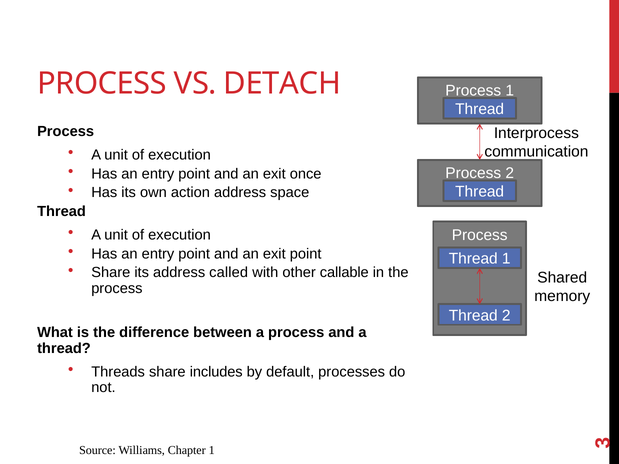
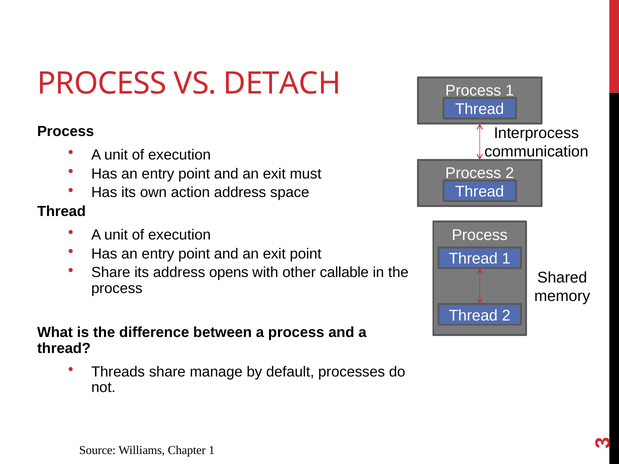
once: once -> must
called: called -> opens
includes: includes -> manage
